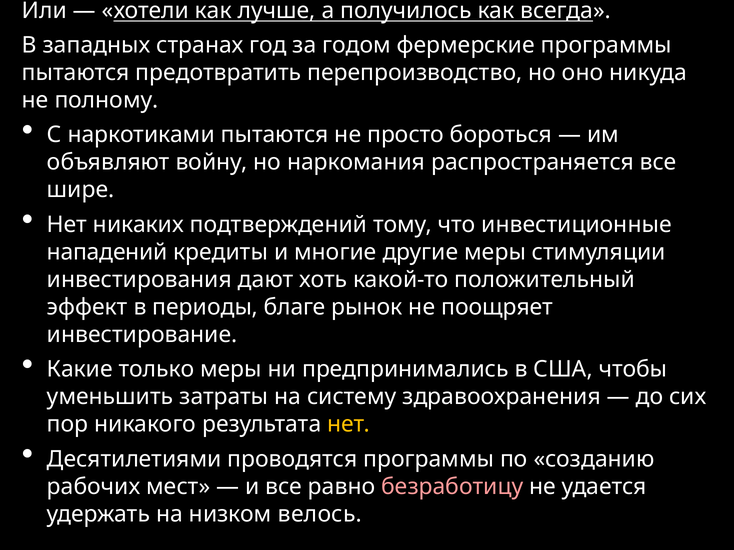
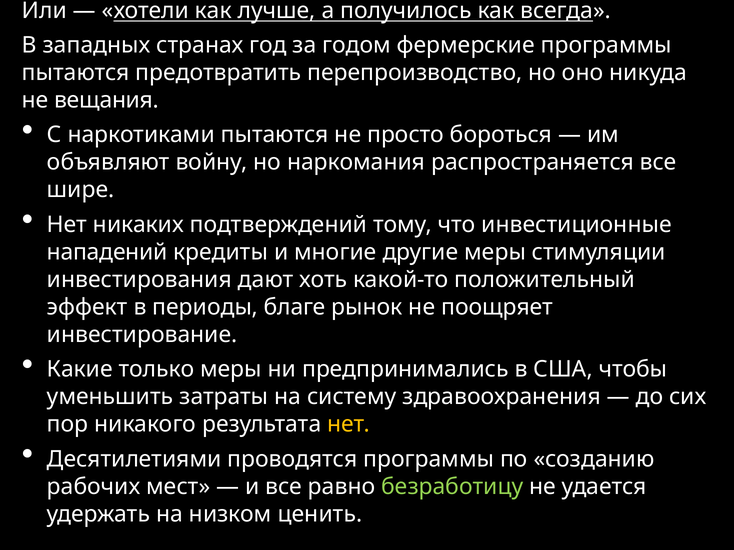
полному: полному -> вещания
безработицу colour: pink -> light green
велось: велось -> ценить
